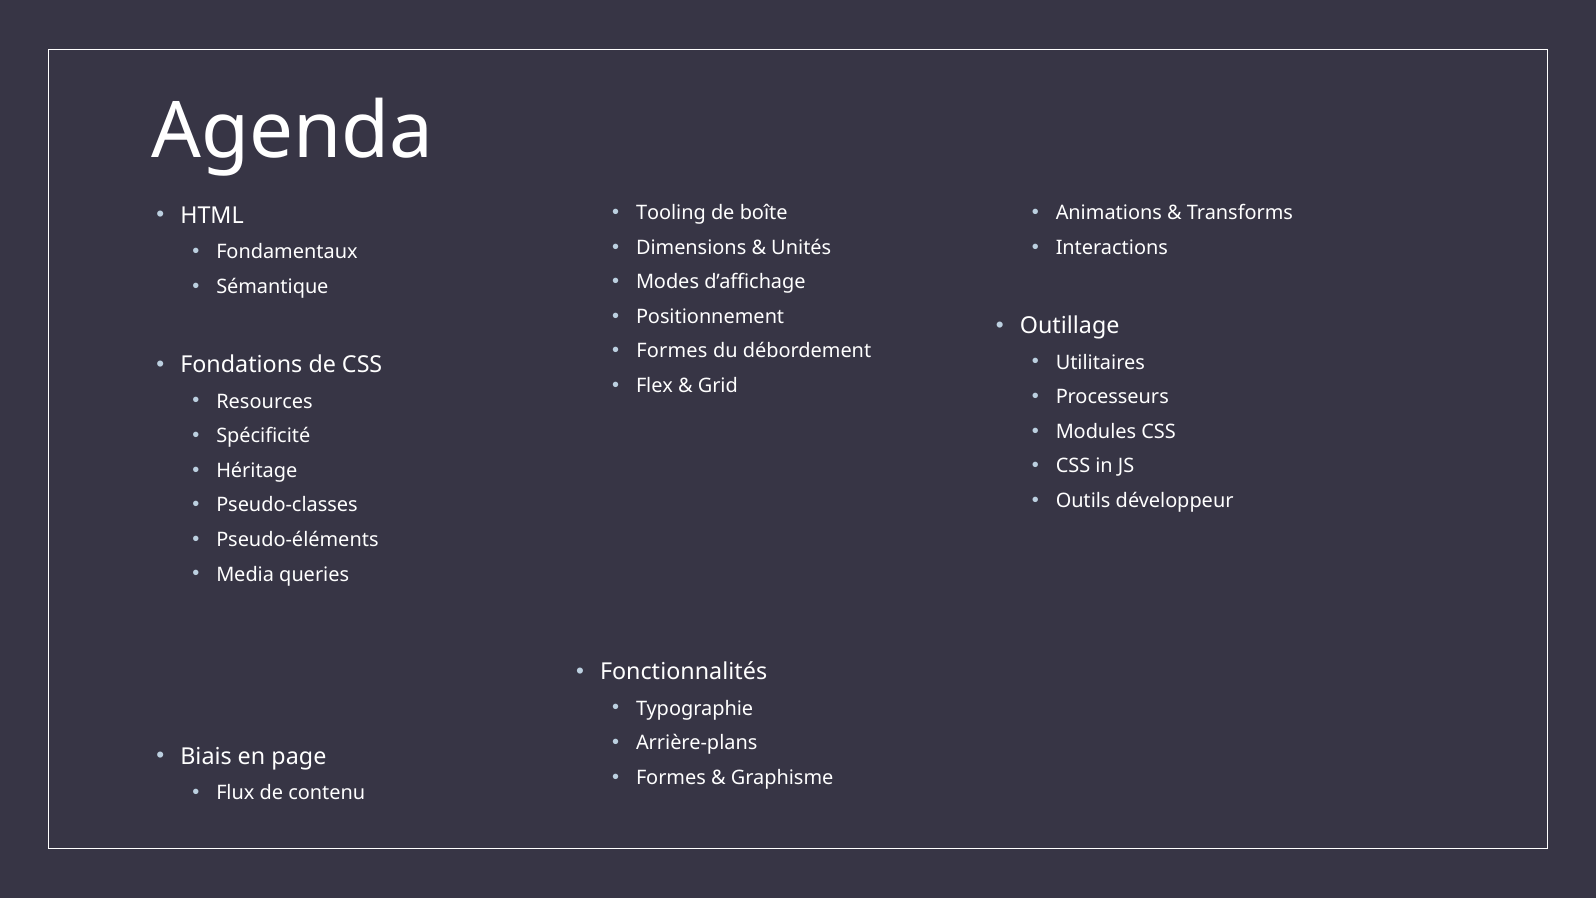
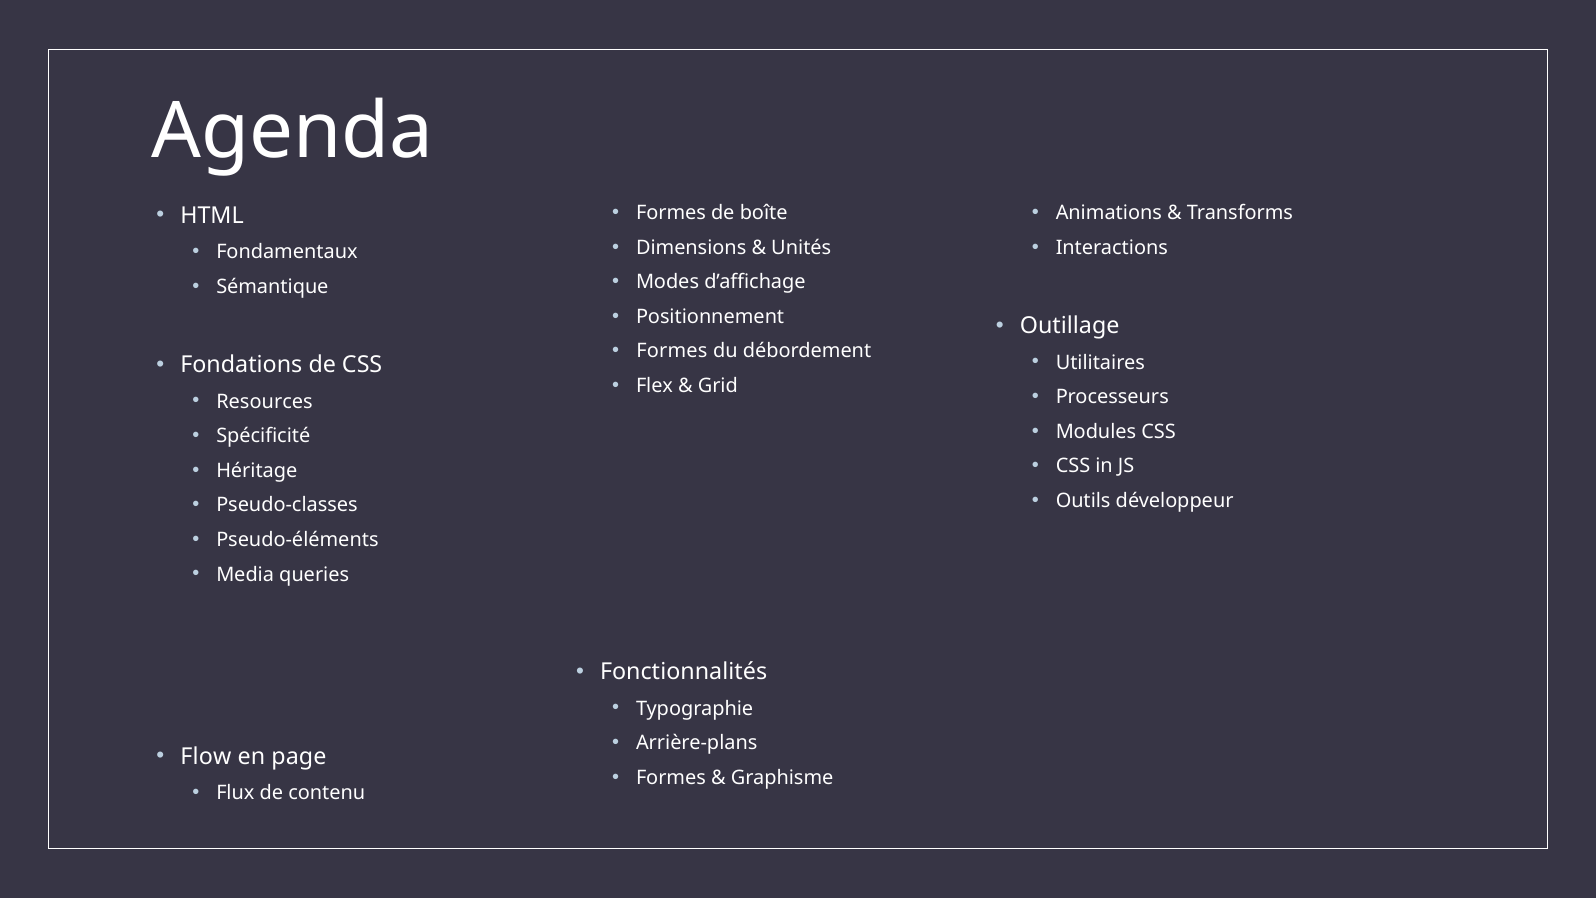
Tooling at (671, 213): Tooling -> Formes
Biais: Biais -> Flow
